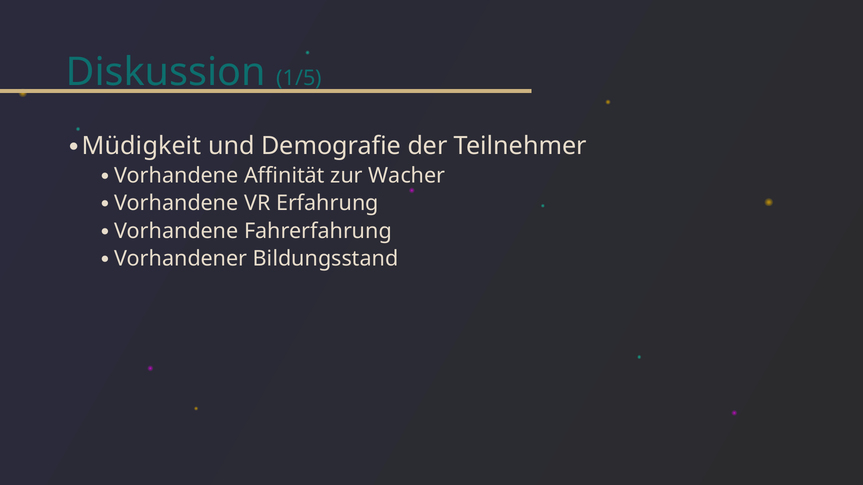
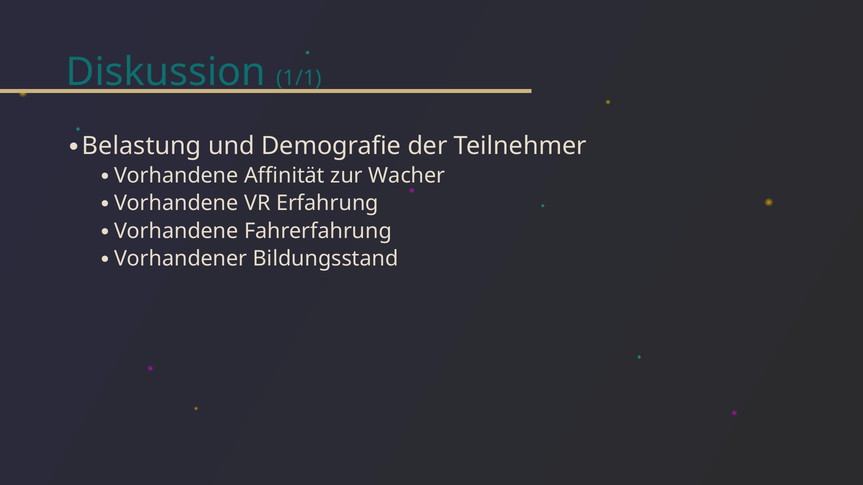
1/5: 1/5 -> 1/1
Müdigkeit: Müdigkeit -> Belastung
